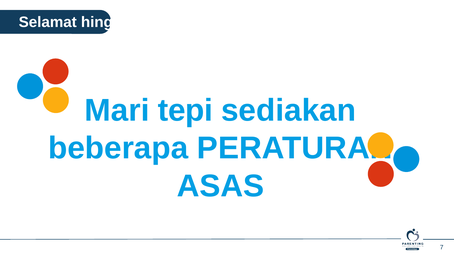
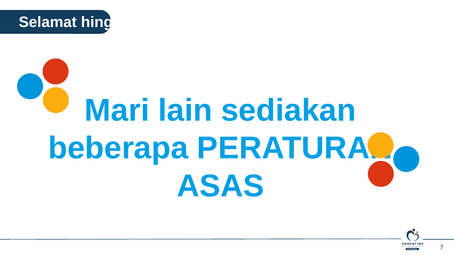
tepi: tepi -> lain
